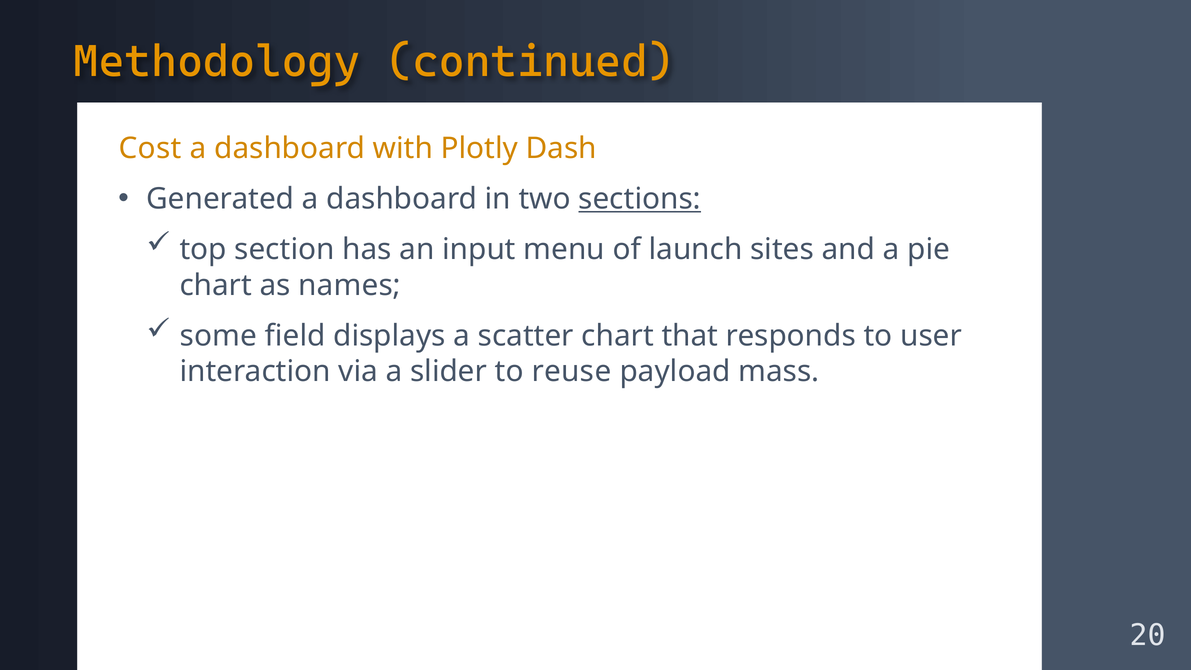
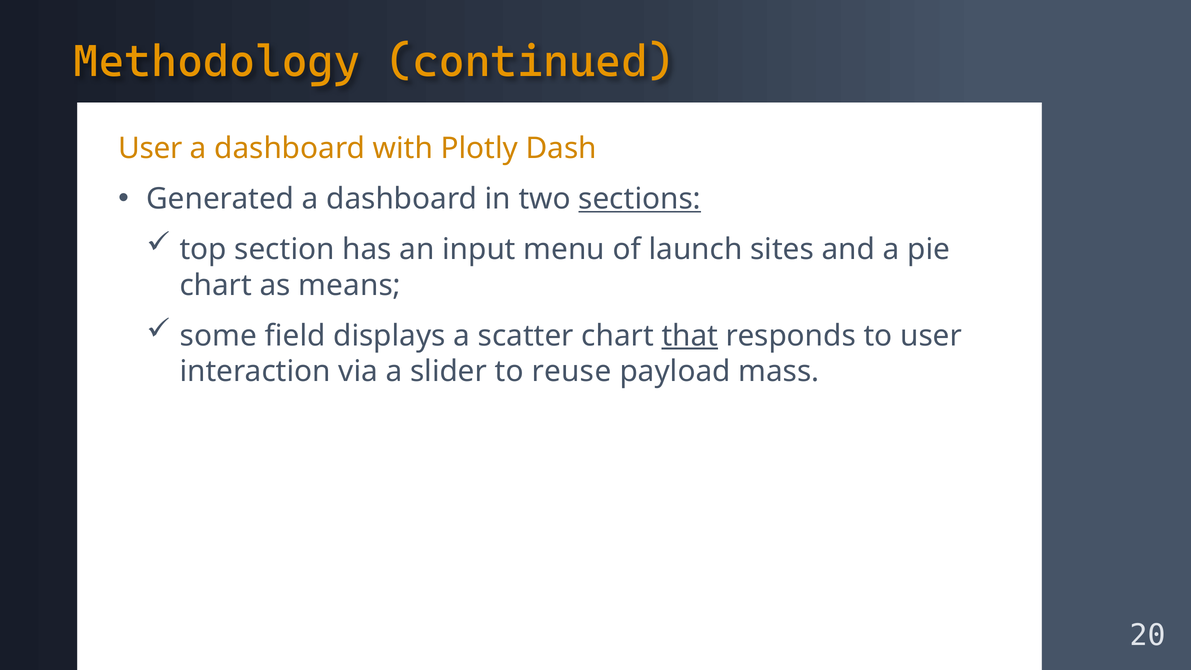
Cost at (150, 148): Cost -> User
names: names -> means
that underline: none -> present
